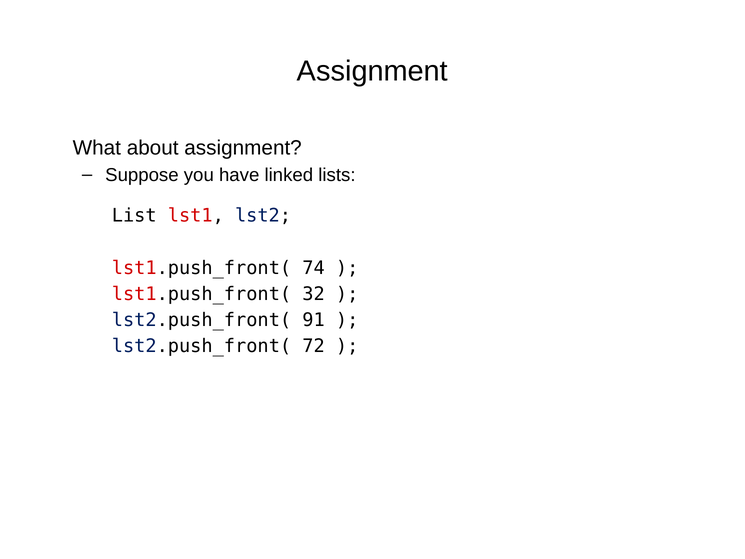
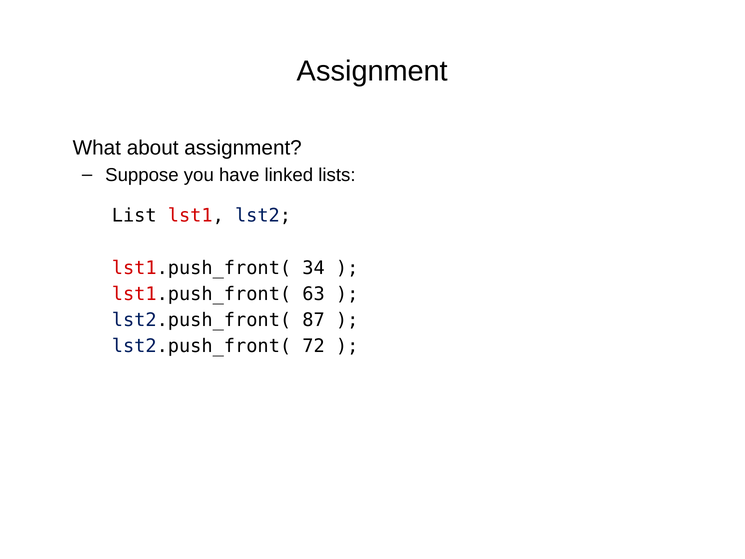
74: 74 -> 34
32: 32 -> 63
91: 91 -> 87
